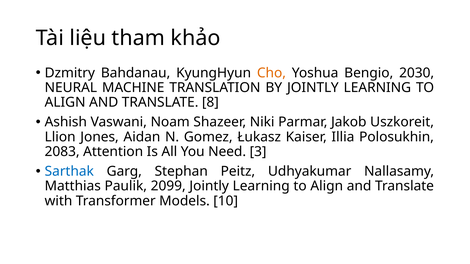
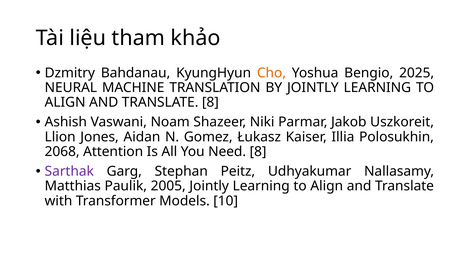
2030: 2030 -> 2025
2083: 2083 -> 2068
Need 3: 3 -> 8
Sarthak colour: blue -> purple
2099: 2099 -> 2005
